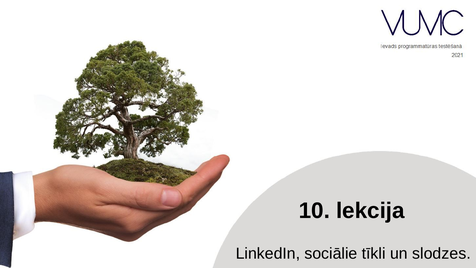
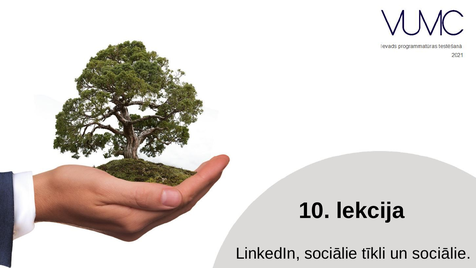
un slodzes: slodzes -> sociālie
